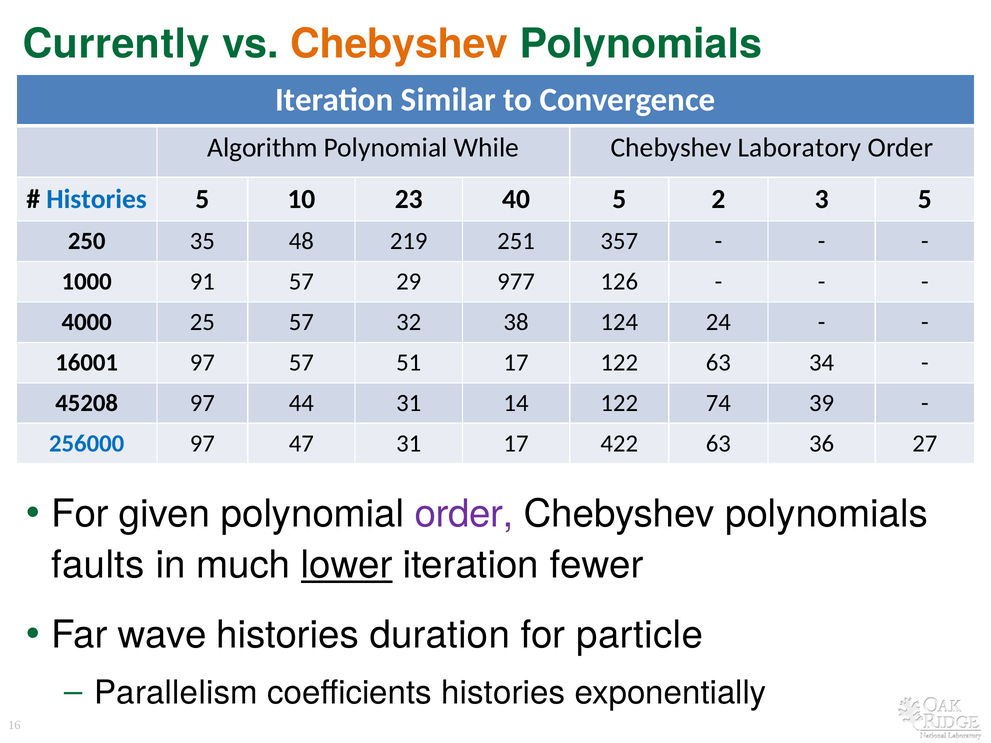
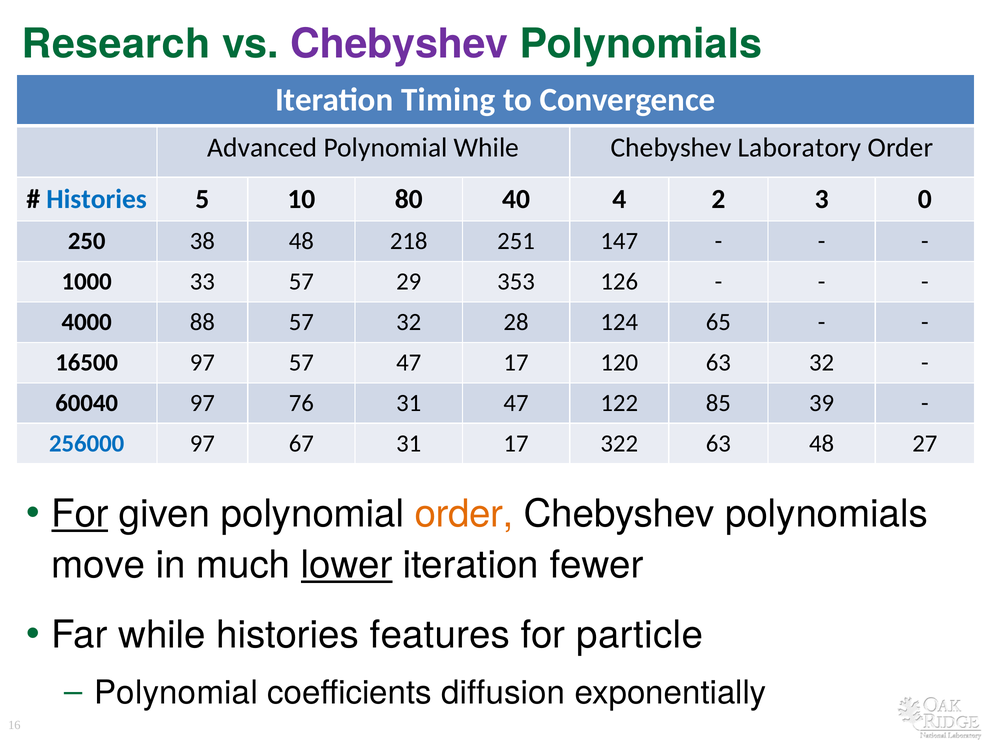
Currently: Currently -> Research
Chebyshev at (399, 44) colour: orange -> purple
Similar: Similar -> Timing
Algorithm: Algorithm -> Advanced
23: 23 -> 80
40 5: 5 -> 4
3 5: 5 -> 0
35: 35 -> 38
219: 219 -> 218
357: 357 -> 147
91: 91 -> 33
977: 977 -> 353
25: 25 -> 88
38: 38 -> 28
24: 24 -> 65
16001: 16001 -> 16500
57 51: 51 -> 47
17 122: 122 -> 120
63 34: 34 -> 32
45208: 45208 -> 60040
44: 44 -> 76
31 14: 14 -> 47
74: 74 -> 85
47: 47 -> 67
422: 422 -> 322
63 36: 36 -> 48
For at (80, 514) underline: none -> present
order at (464, 514) colour: purple -> orange
faults: faults -> move
Far wave: wave -> while
duration: duration -> features
Parallelism at (176, 693): Parallelism -> Polynomial
coefficients histories: histories -> diffusion
